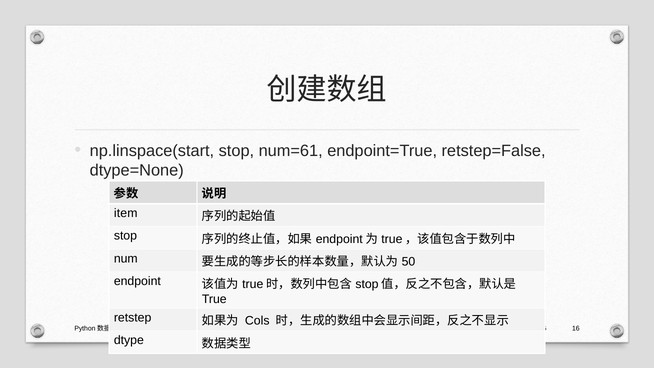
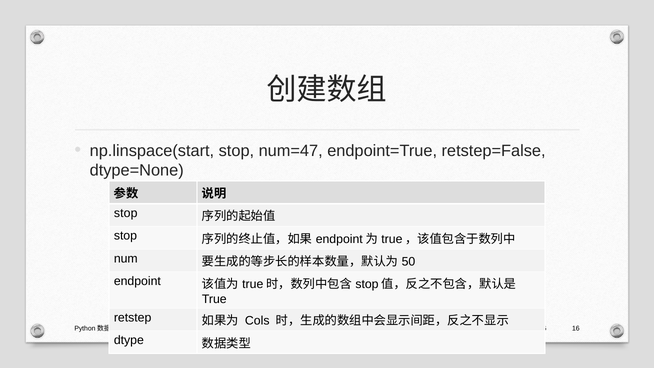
num=61: num=61 -> num=47
item at (126, 213): item -> stop
